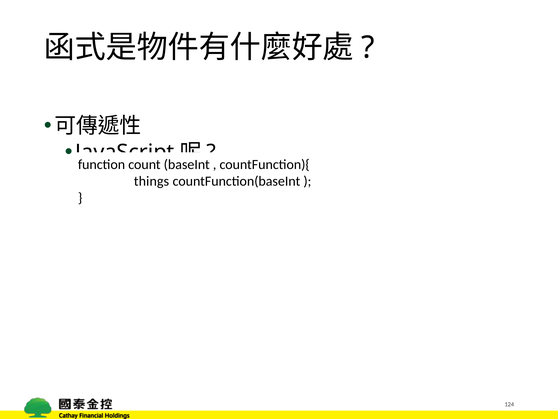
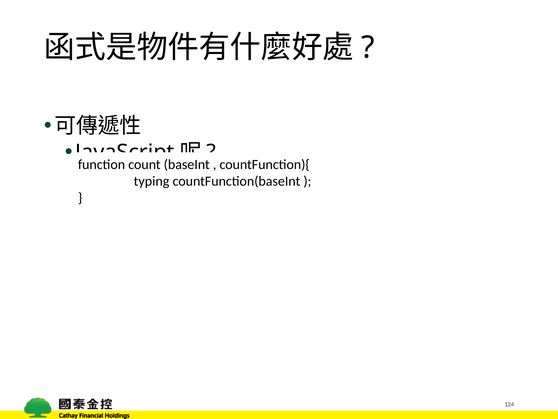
things: things -> typing
